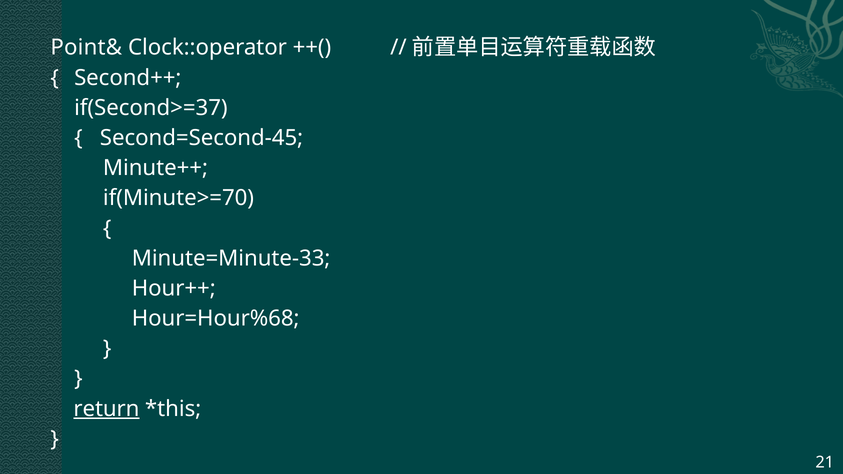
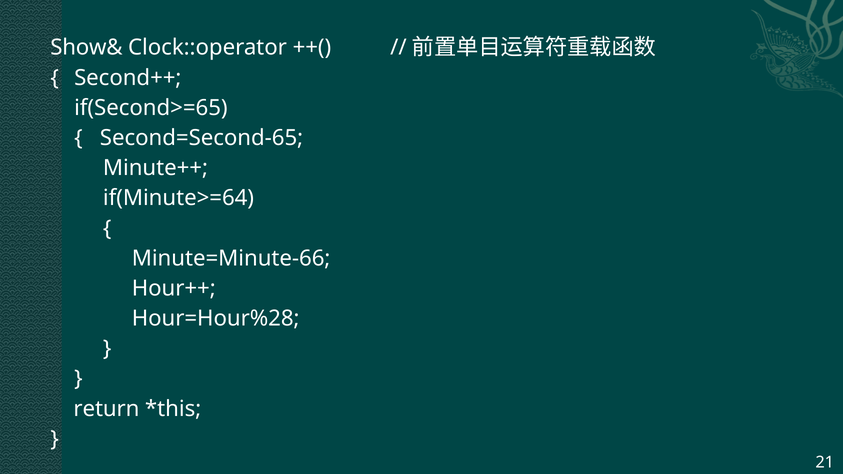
Point&: Point& -> Show&
if(Second>=37: if(Second>=37 -> if(Second>=65
Second=Second-45: Second=Second-45 -> Second=Second-65
if(Minute>=70: if(Minute>=70 -> if(Minute>=64
Minute=Minute-33: Minute=Minute-33 -> Minute=Minute-66
Hour=Hour%68: Hour=Hour%68 -> Hour=Hour%28
return underline: present -> none
